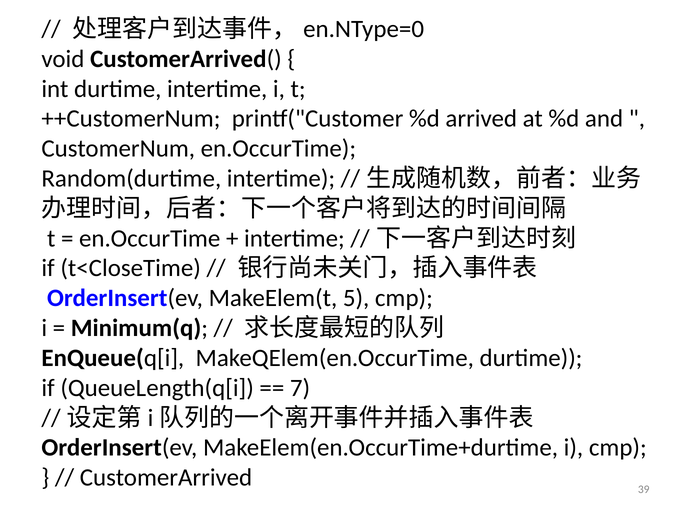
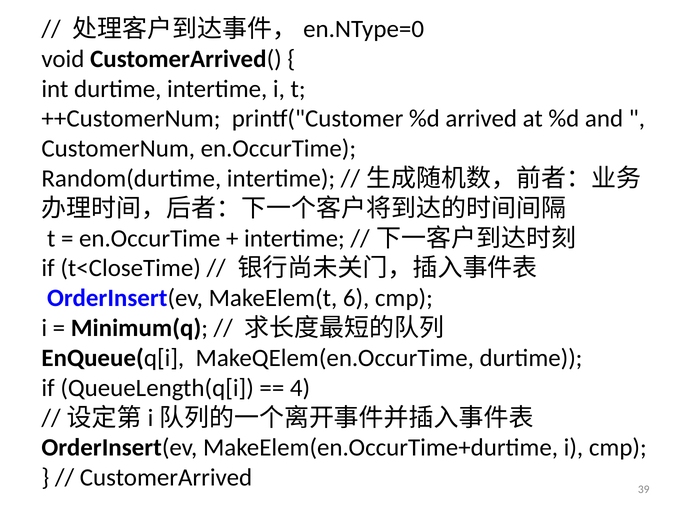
5: 5 -> 6
7: 7 -> 4
